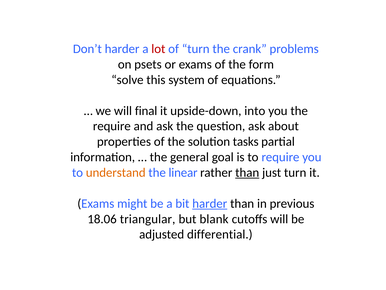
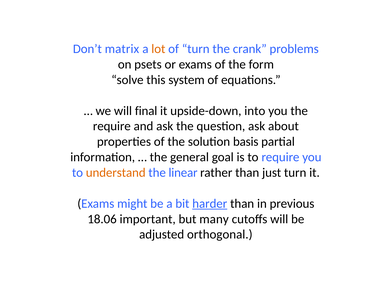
Don’t harder: harder -> matrix
lot colour: red -> orange
tasks: tasks -> basis
than at (247, 172) underline: present -> none
triangular: triangular -> important
blank: blank -> many
differential: differential -> orthogonal
